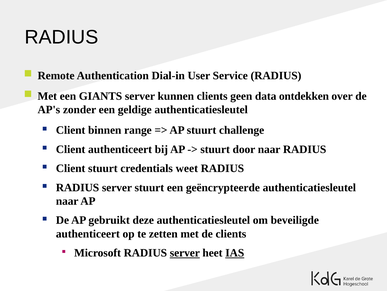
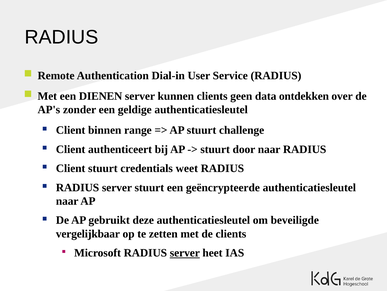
GIANTS: GIANTS -> DIENEN
authenticeert at (88, 233): authenticeert -> vergelijkbaar
IAS underline: present -> none
